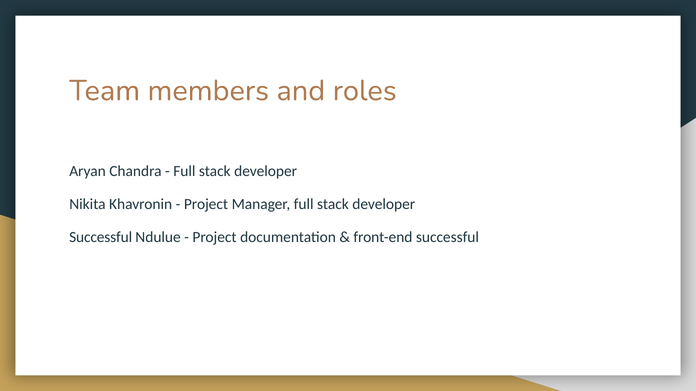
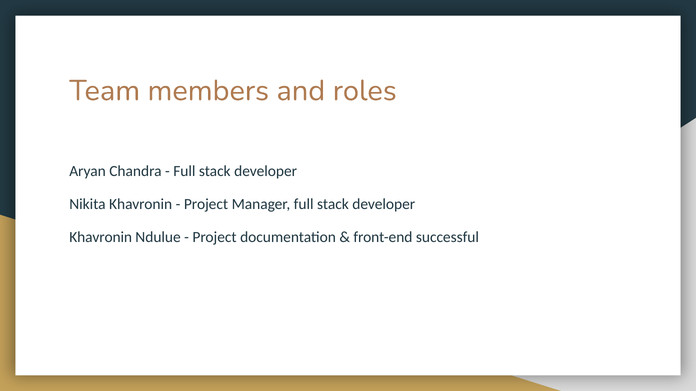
Successful at (101, 237): Successful -> Khavronin
